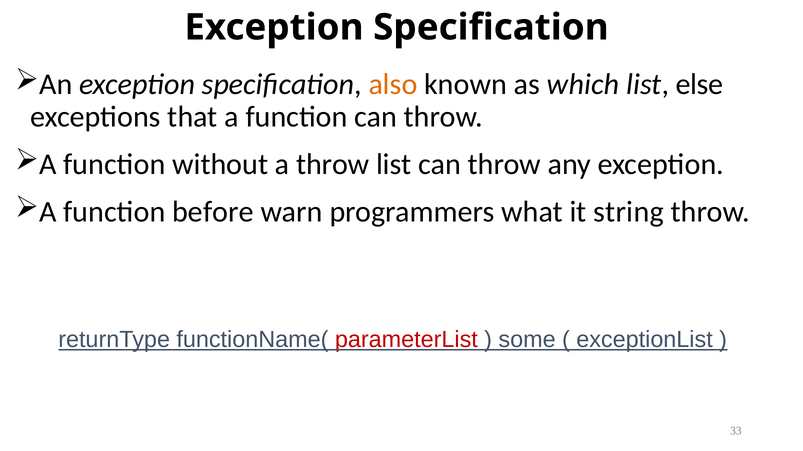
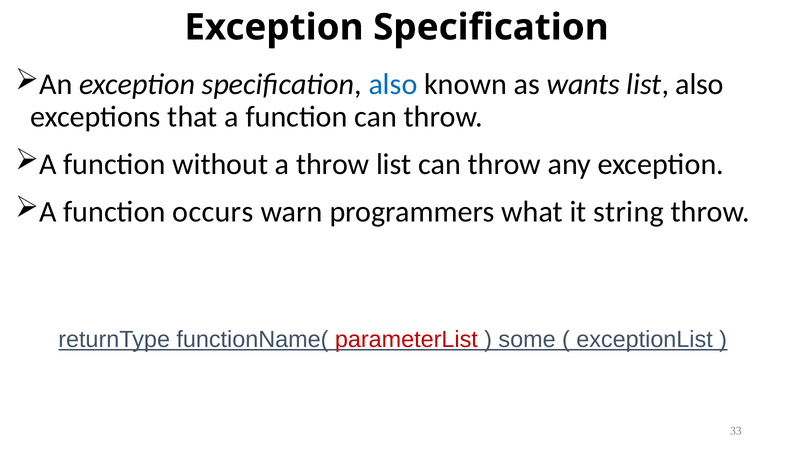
also at (393, 84) colour: orange -> blue
which: which -> wants
list else: else -> also
before: before -> occurs
